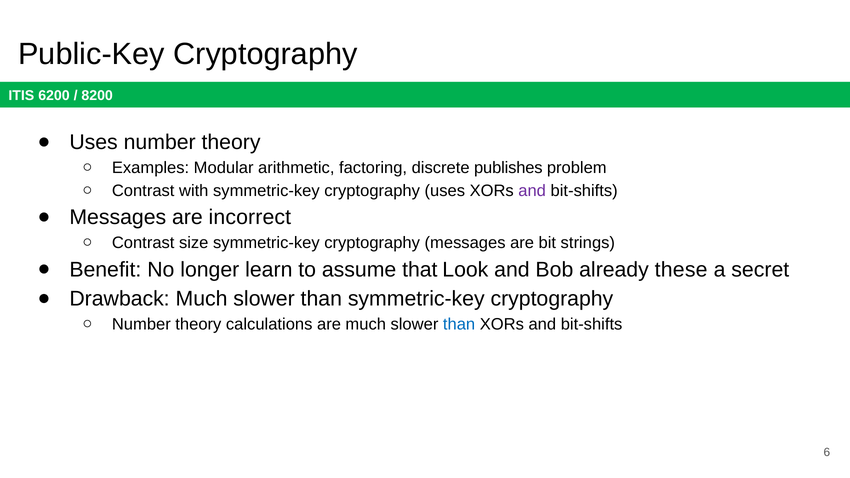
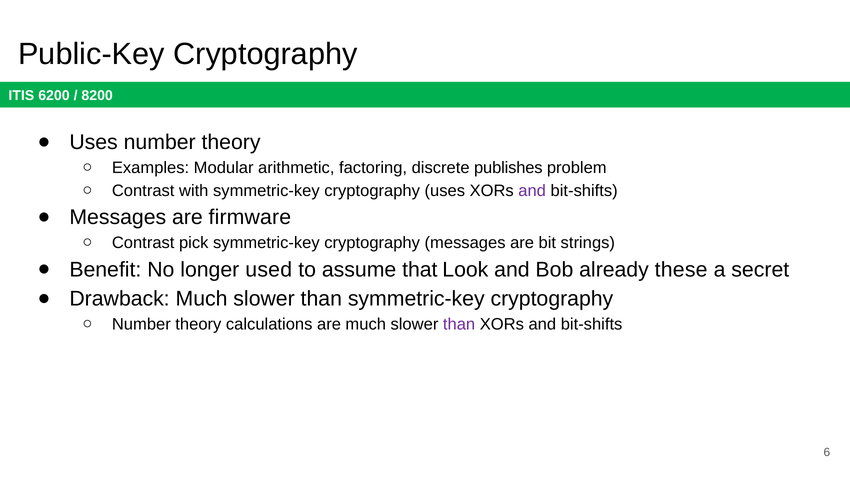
incorrect: incorrect -> firmware
size: size -> pick
learn: learn -> used
than at (459, 324) colour: blue -> purple
